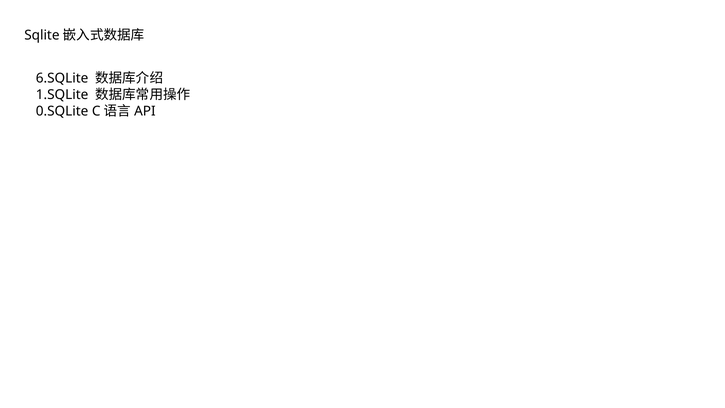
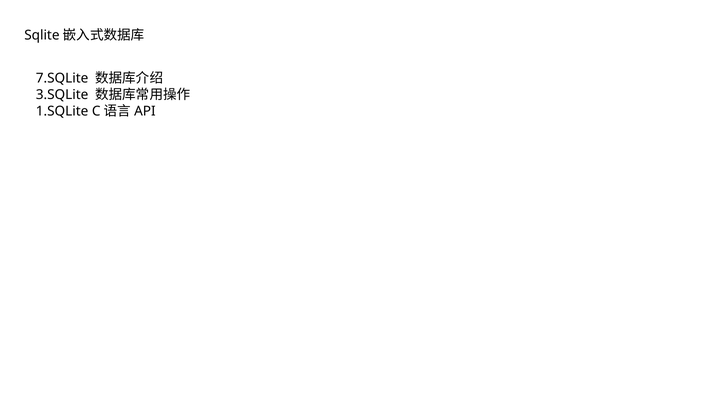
6.SQLite: 6.SQLite -> 7.SQLite
1.SQLite: 1.SQLite -> 3.SQLite
0.SQLite: 0.SQLite -> 1.SQLite
